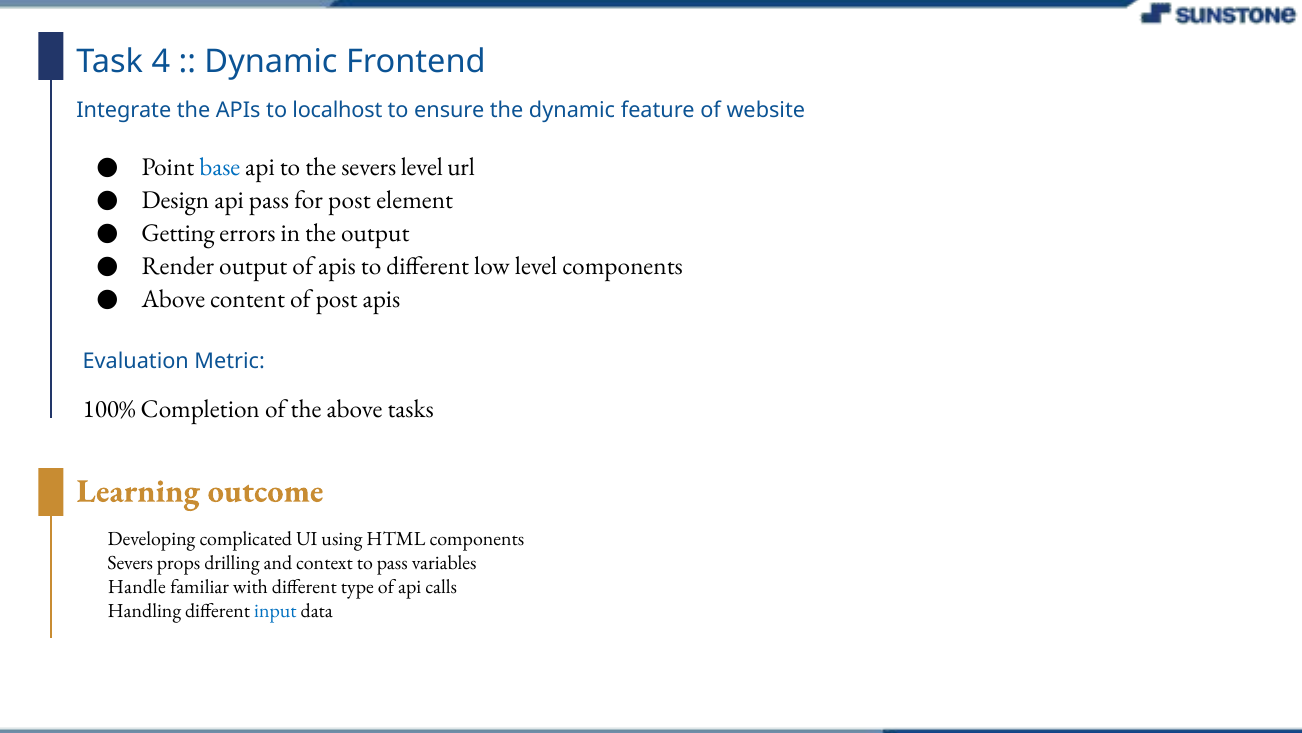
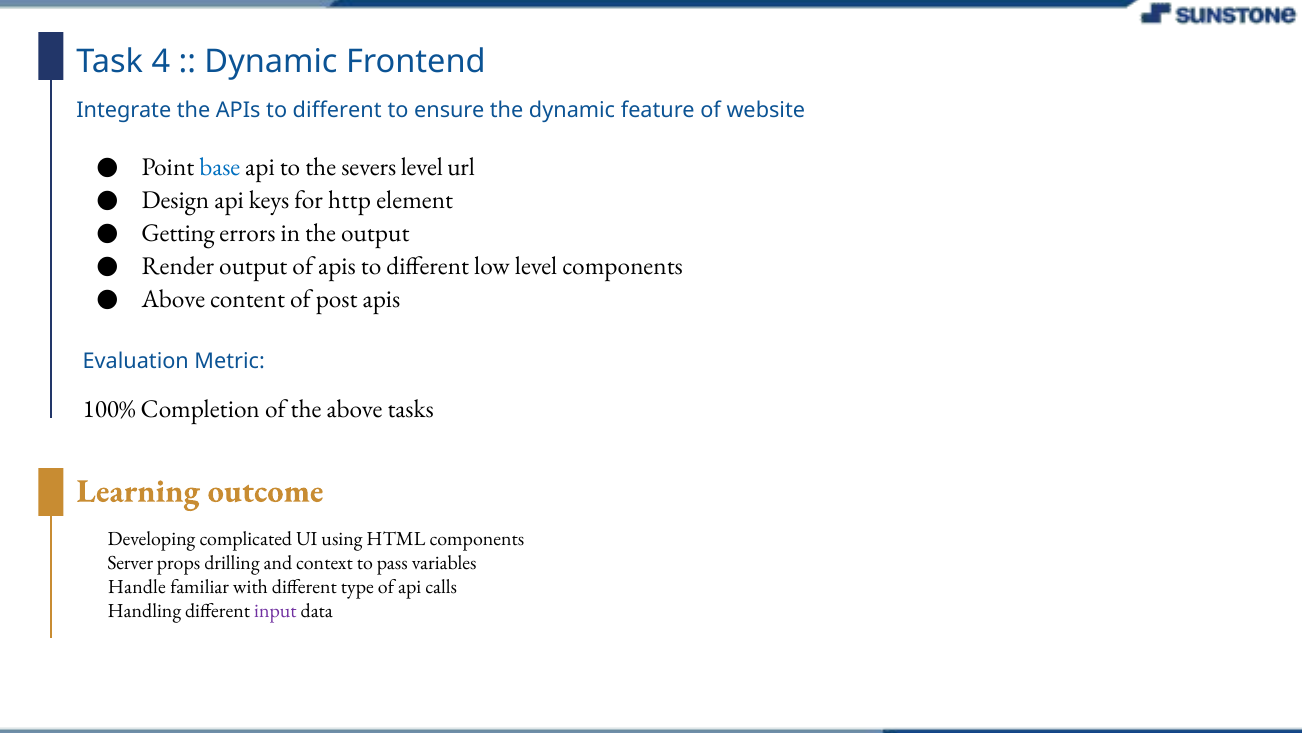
the APIs to localhost: localhost -> different
api pass: pass -> keys
for post: post -> http
Severs at (130, 562): Severs -> Server
input colour: blue -> purple
